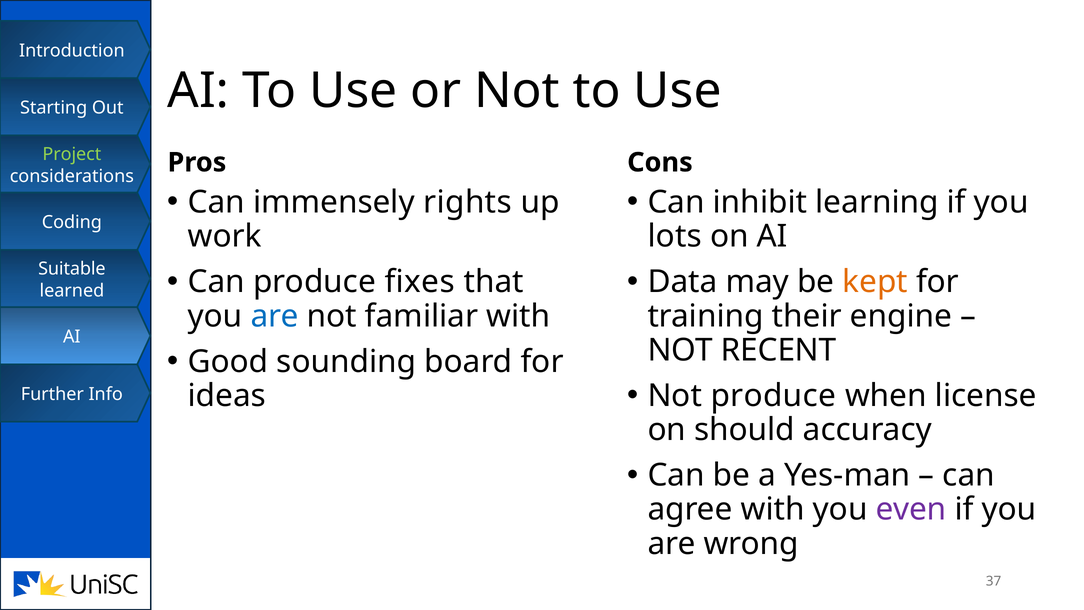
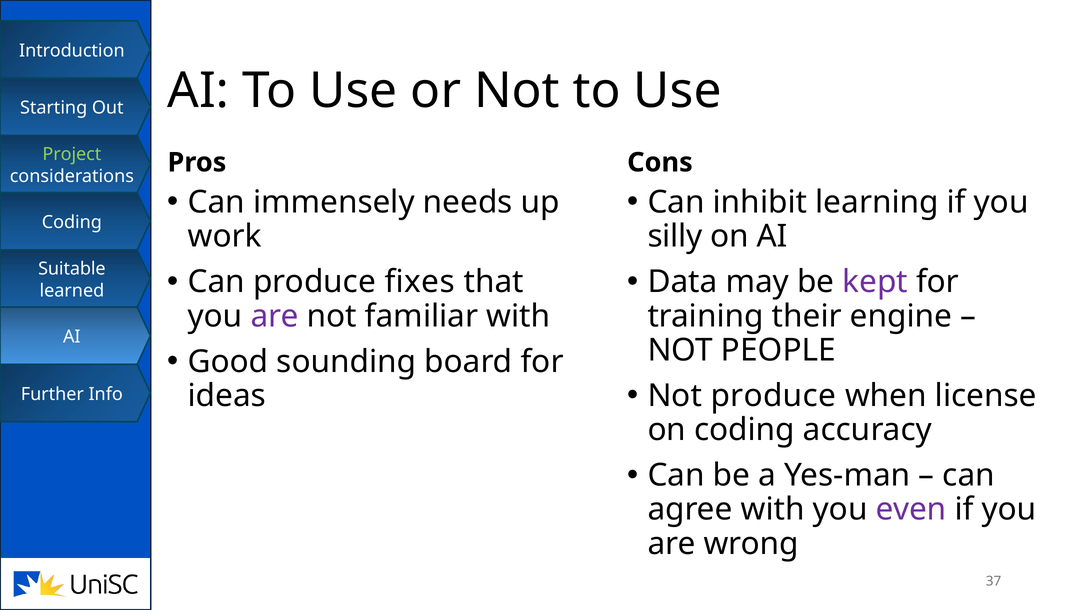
rights: rights -> needs
lots: lots -> silly
kept colour: orange -> purple
are at (275, 316) colour: blue -> purple
RECENT: RECENT -> PEOPLE
on should: should -> coding
